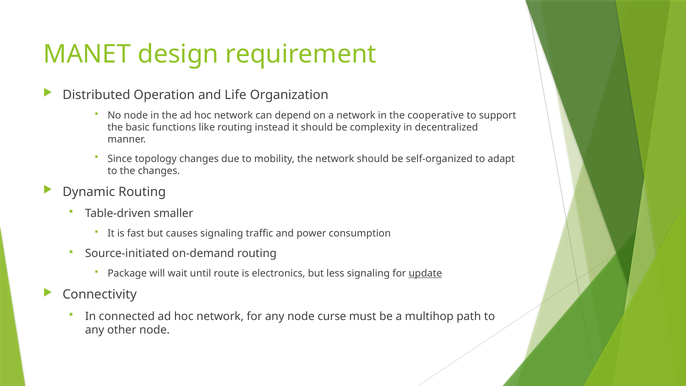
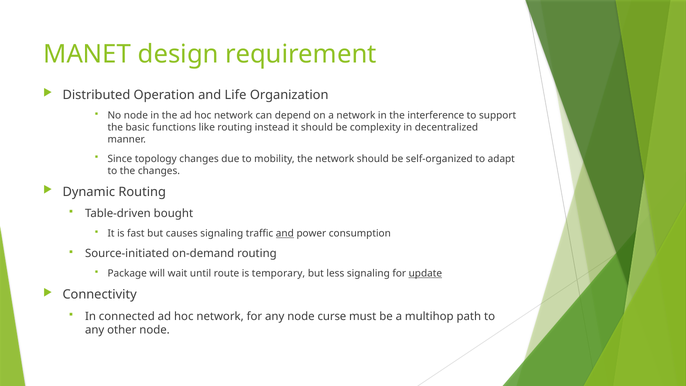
cooperative: cooperative -> interference
smaller: smaller -> bought
and at (285, 233) underline: none -> present
electronics: electronics -> temporary
